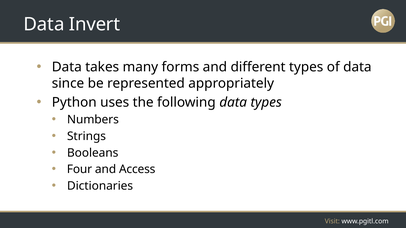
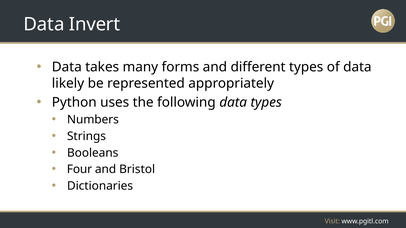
since: since -> likely
Access: Access -> Bristol
